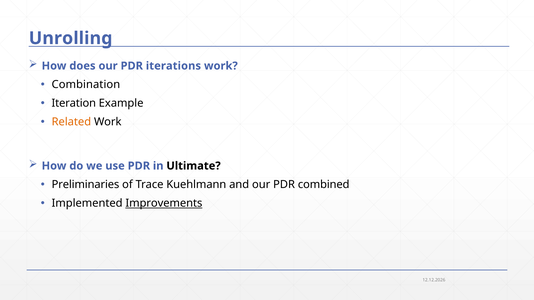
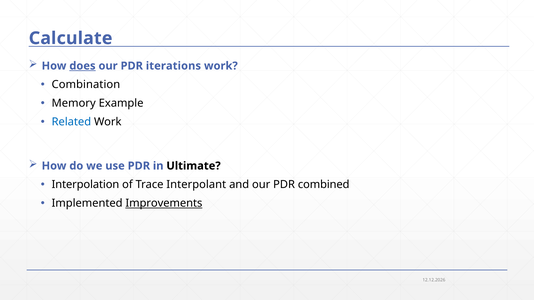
Unrolling: Unrolling -> Calculate
does underline: none -> present
Iteration: Iteration -> Memory
Related colour: orange -> blue
Preliminaries: Preliminaries -> Interpolation
Kuehlmann: Kuehlmann -> Interpolant
